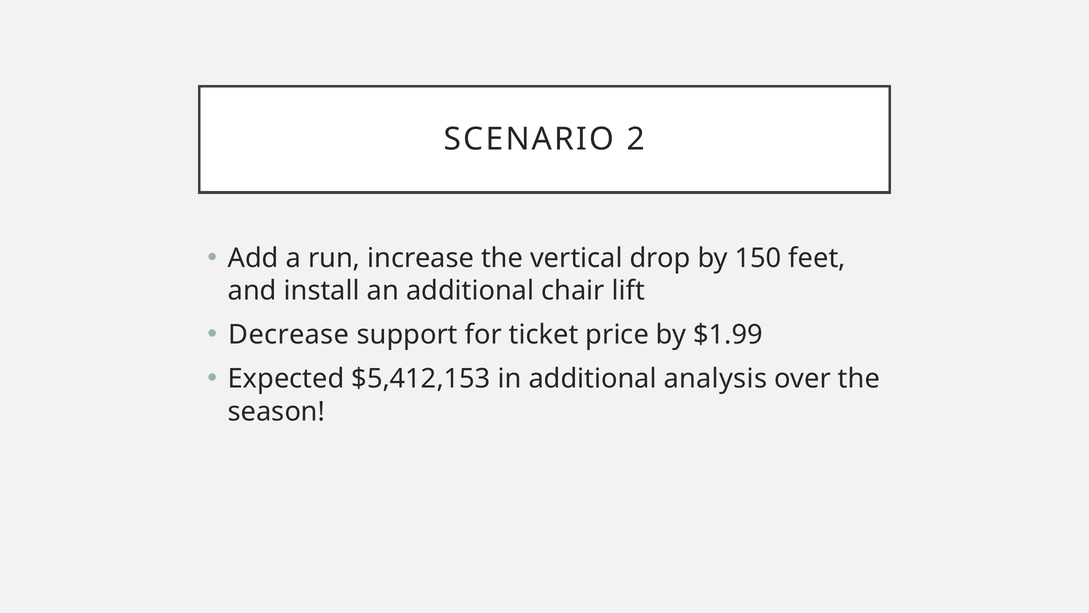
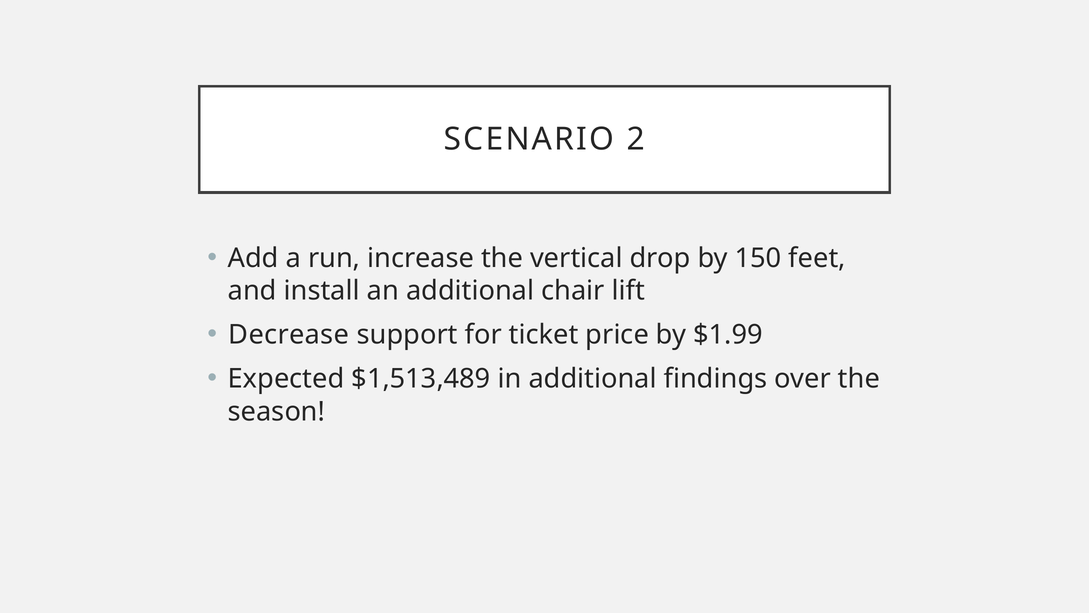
$5,412,153: $5,412,153 -> $1,513,489
analysis: analysis -> findings
